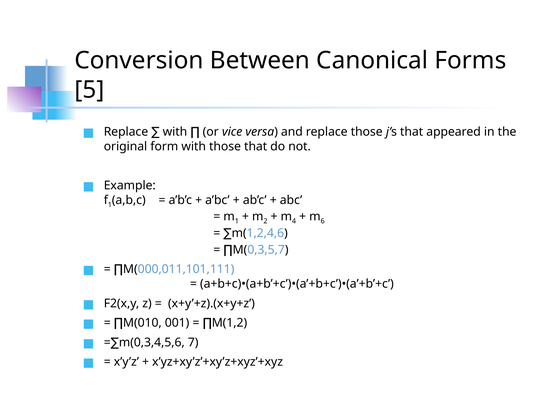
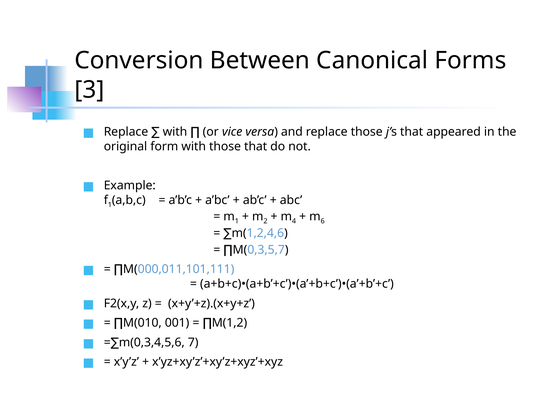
5: 5 -> 3
